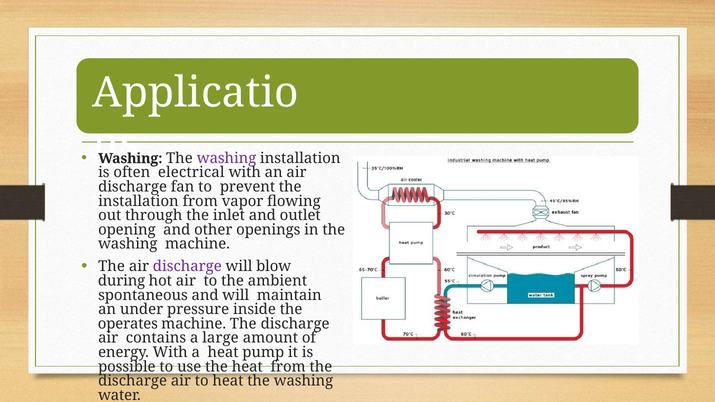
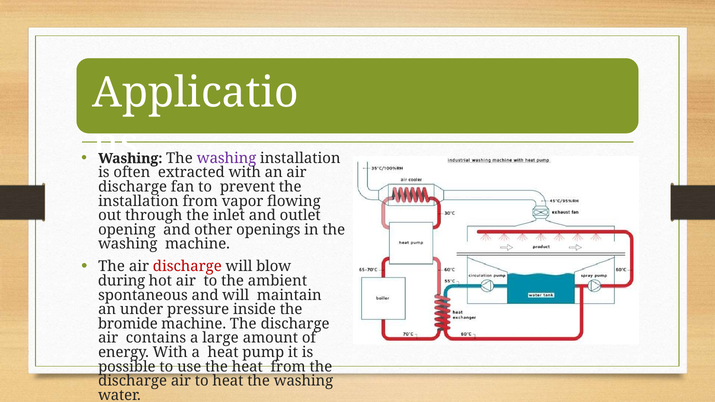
electrical: electrical -> extracted
discharge at (187, 267) colour: purple -> red
operates: operates -> bromide
